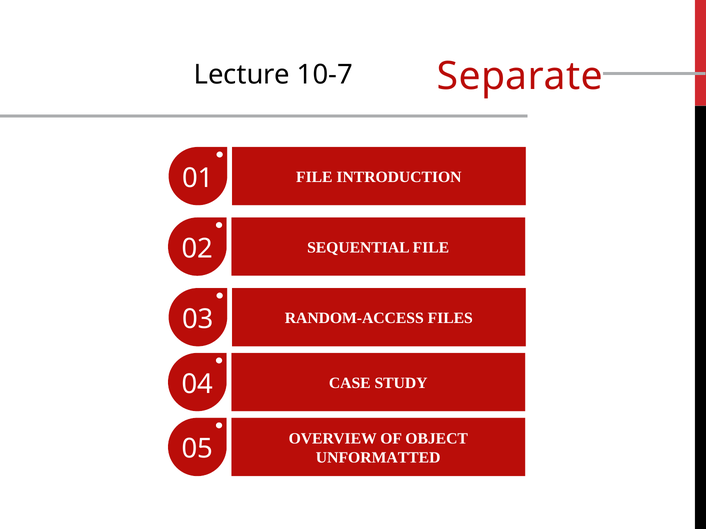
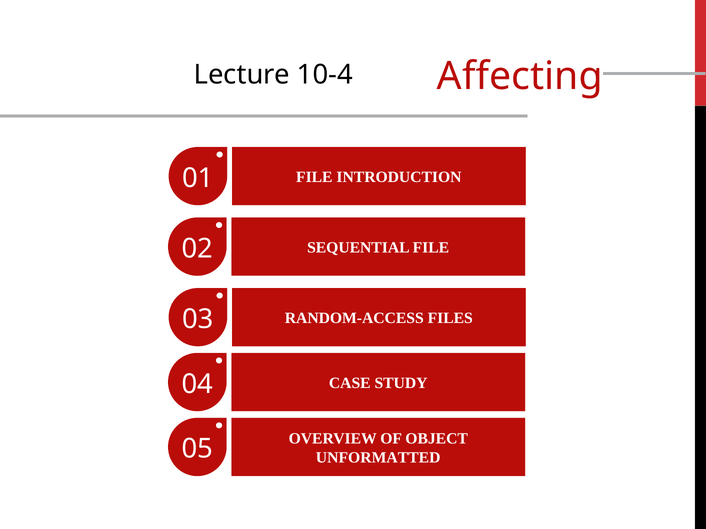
Separate: Separate -> Affecting
10-7: 10-7 -> 10-4
